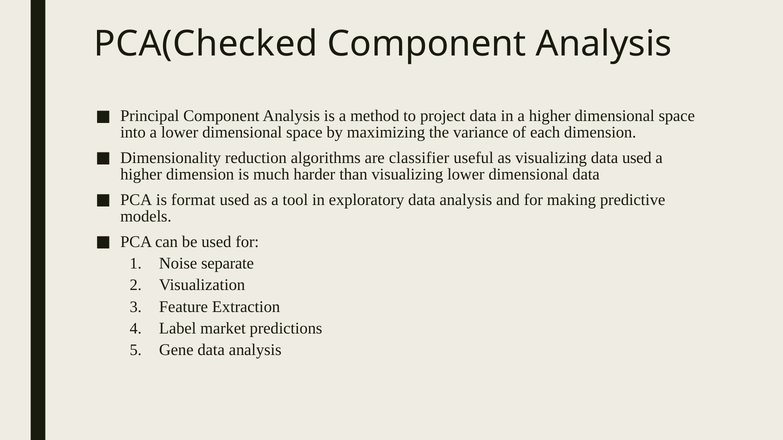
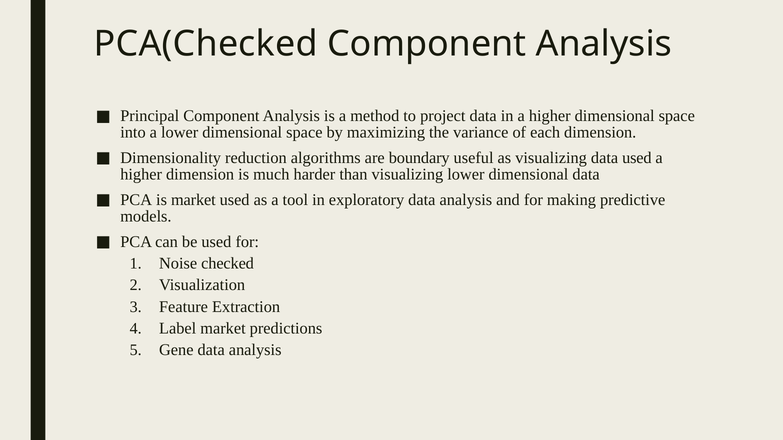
classifier: classifier -> boundary
is format: format -> market
separate: separate -> checked
